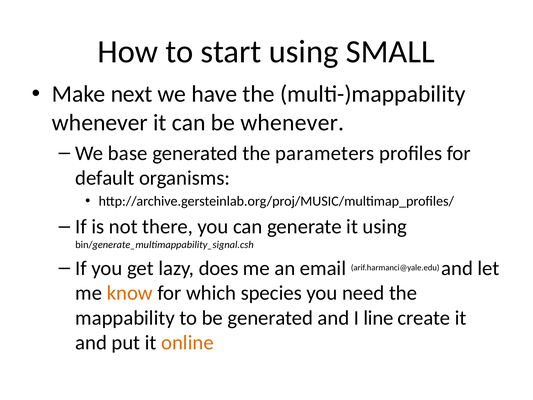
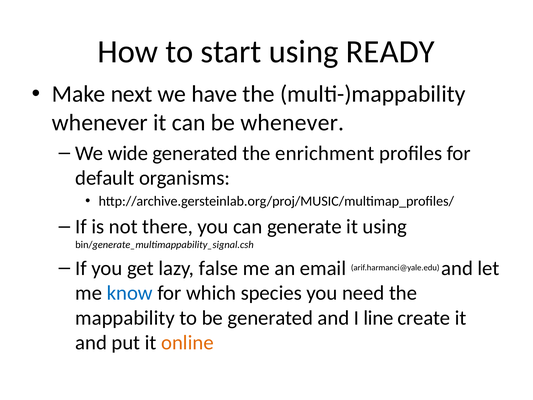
SMALL: SMALL -> READY
base: base -> wide
parameters: parameters -> enrichment
does: does -> false
know colour: orange -> blue
